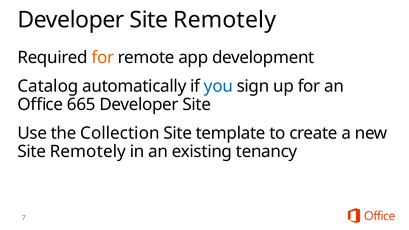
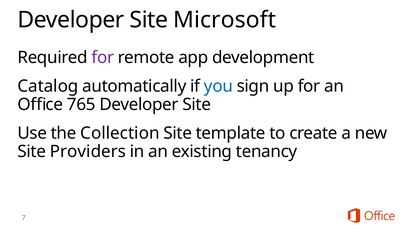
Developer Site Remotely: Remotely -> Microsoft
for at (103, 58) colour: orange -> purple
665: 665 -> 765
Remotely at (88, 152): Remotely -> Providers
